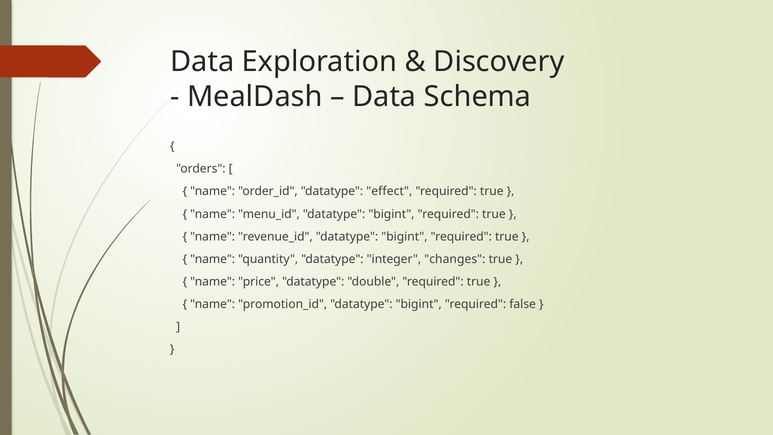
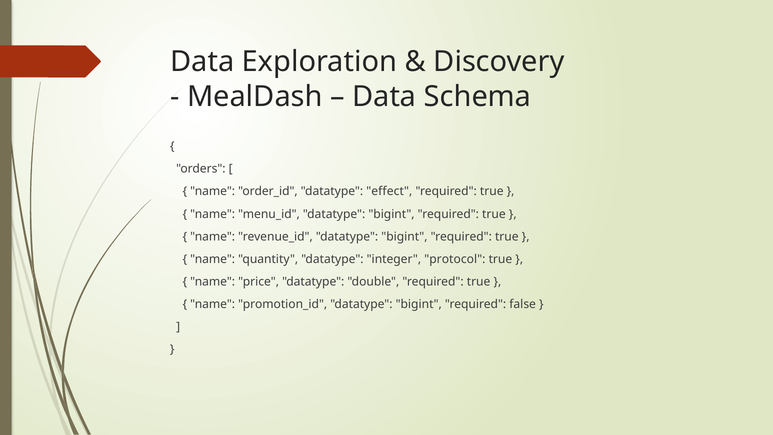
changes: changes -> protocol
